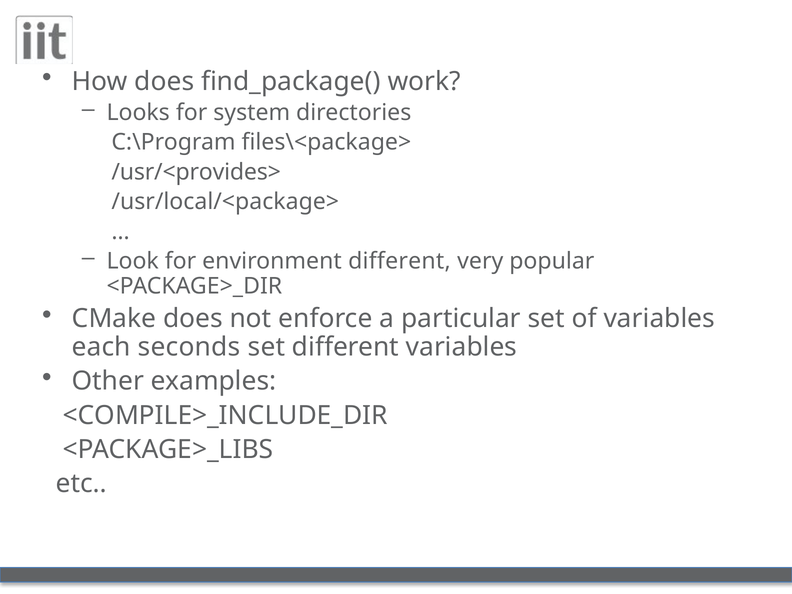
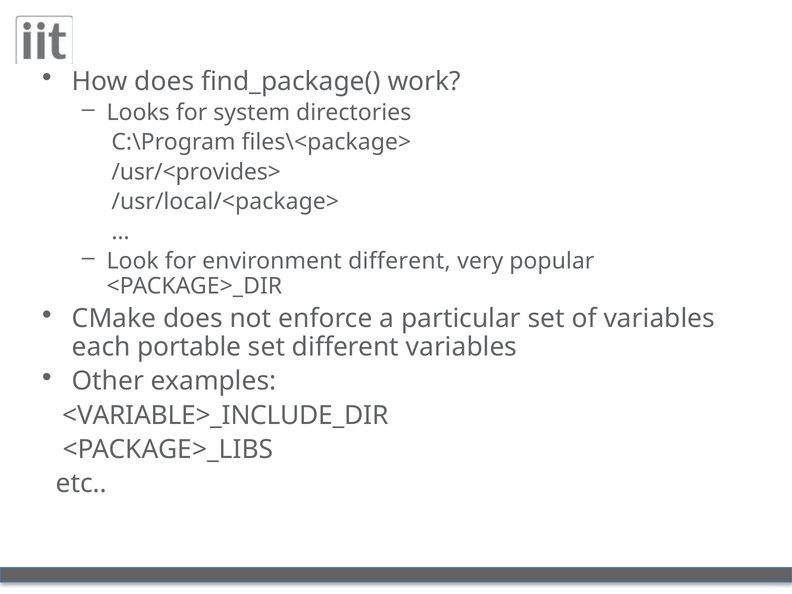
seconds: seconds -> portable
<COMPILE>_INCLUDE_DIR: <COMPILE>_INCLUDE_DIR -> <VARIABLE>_INCLUDE_DIR
